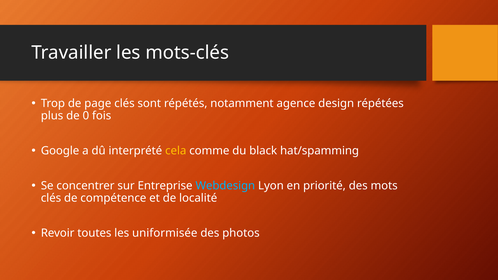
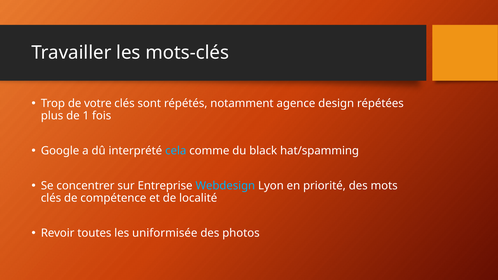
page: page -> votre
0: 0 -> 1
cela colour: yellow -> light blue
